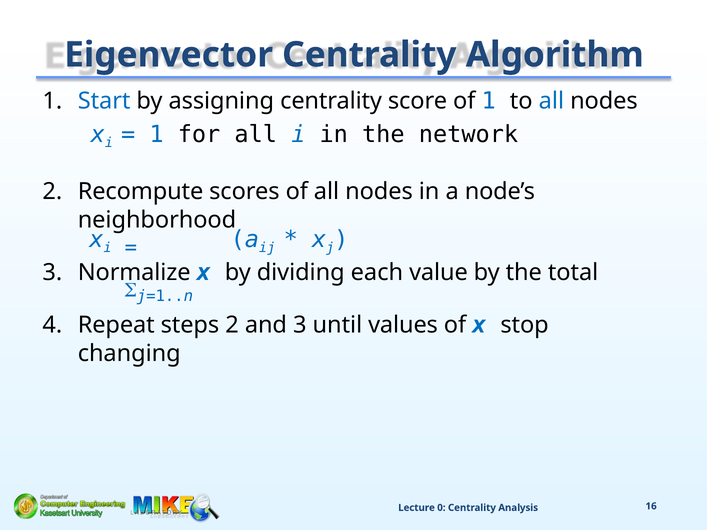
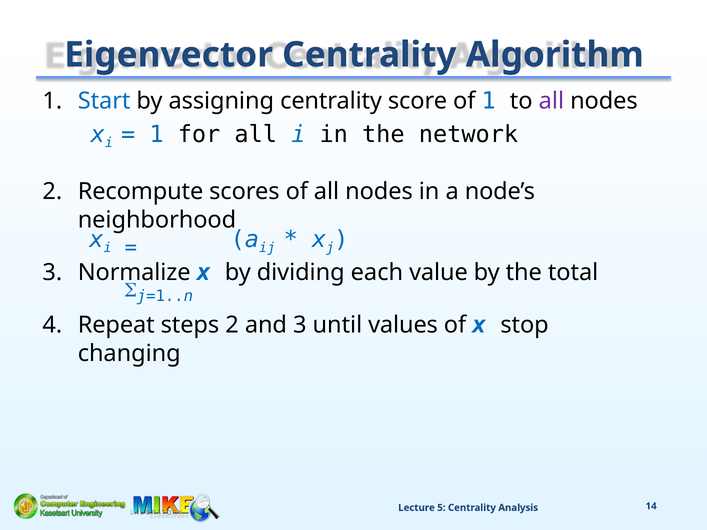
all at (551, 101) colour: blue -> purple
0: 0 -> 5
16: 16 -> 14
